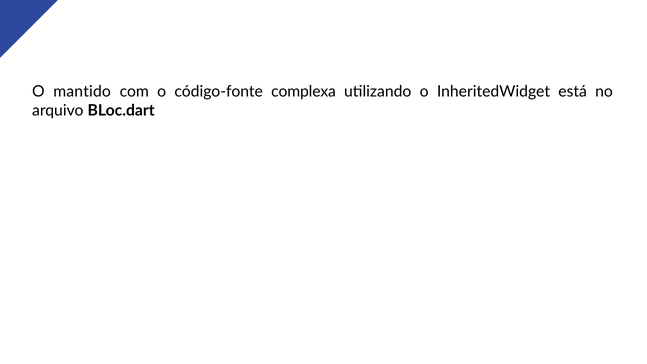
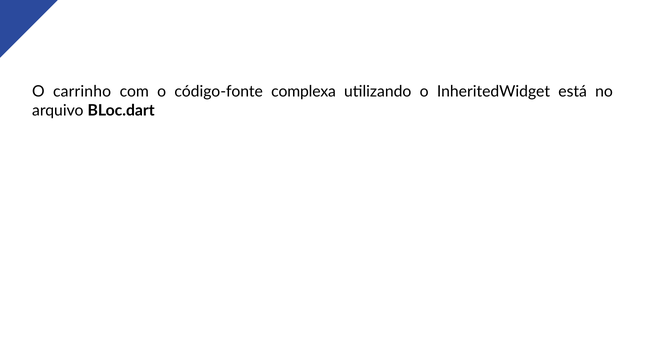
mantido: mantido -> carrinho
